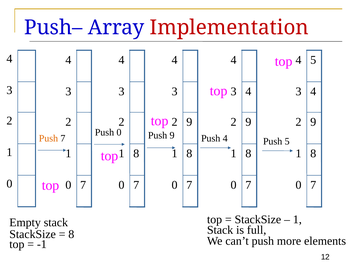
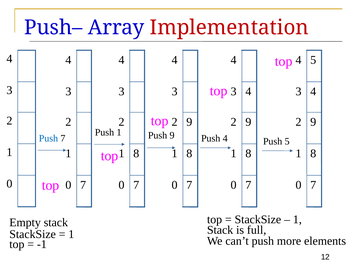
Push 0: 0 -> 1
Push at (48, 138) colour: orange -> blue
8 at (71, 234): 8 -> 1
